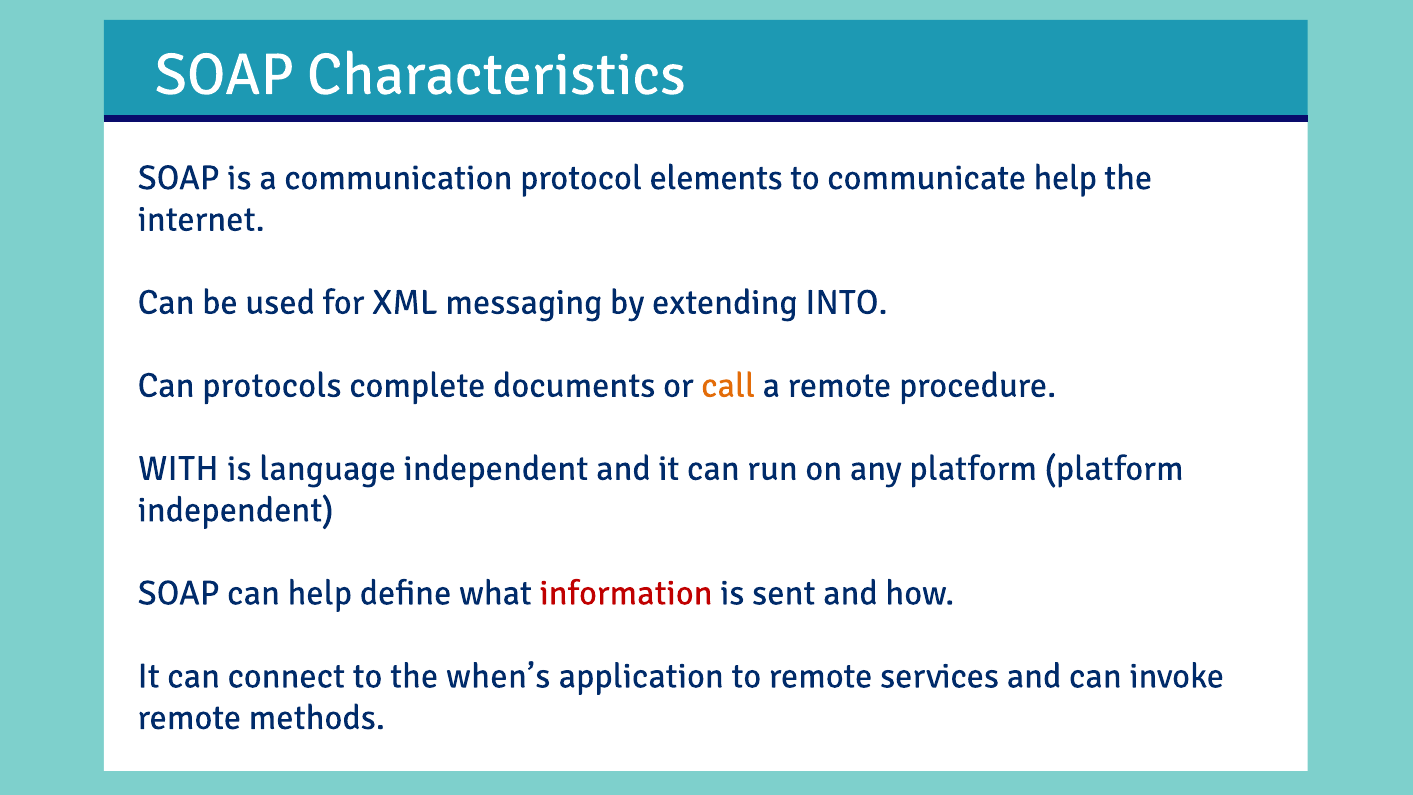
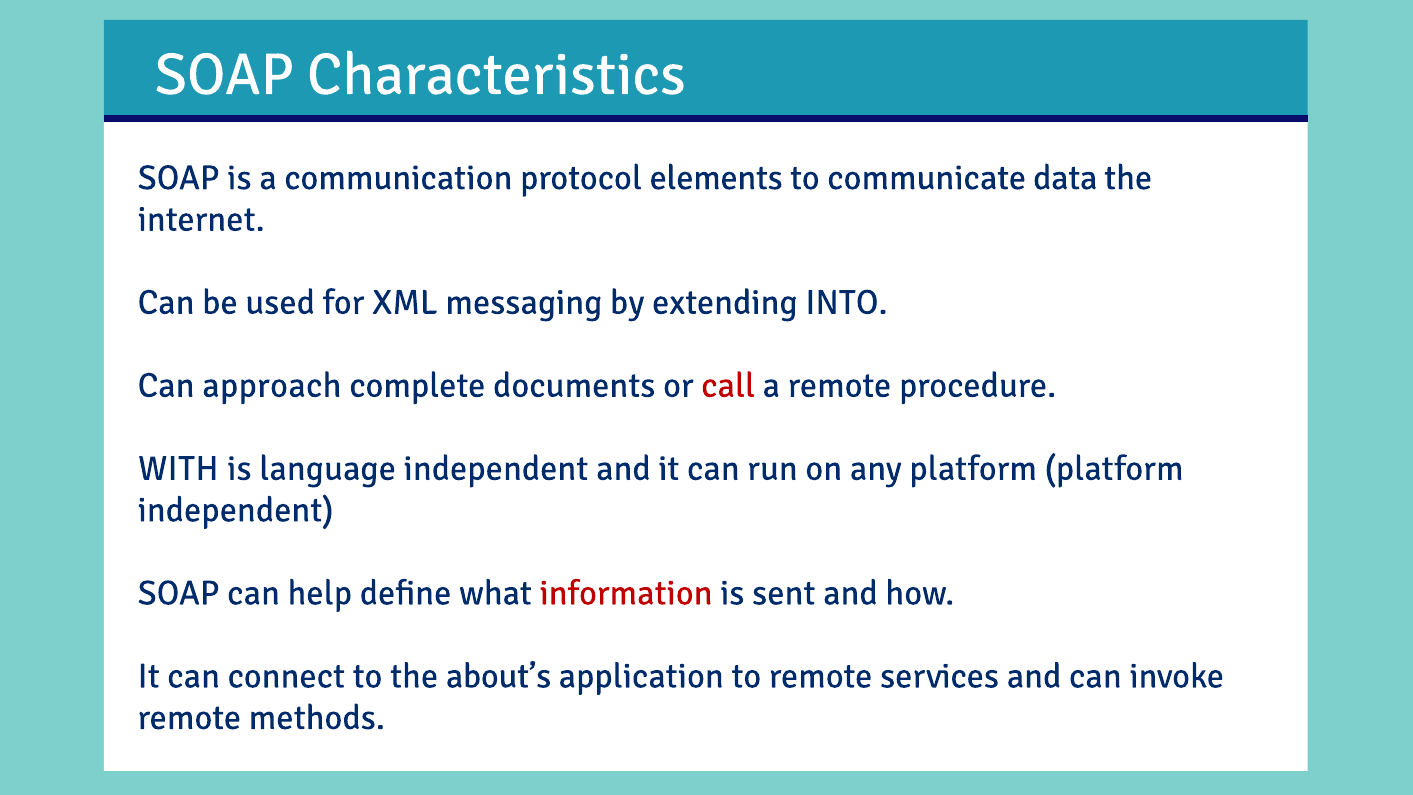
communicate help: help -> data
protocols: protocols -> approach
call colour: orange -> red
when’s: when’s -> about’s
